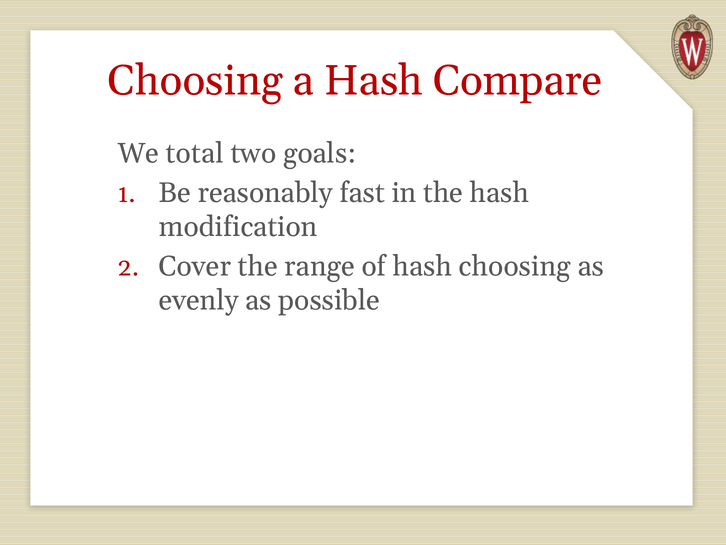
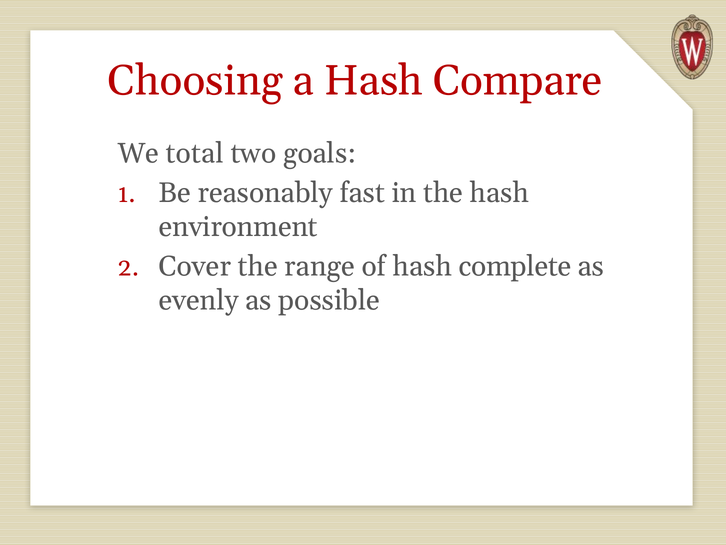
modification: modification -> environment
hash choosing: choosing -> complete
